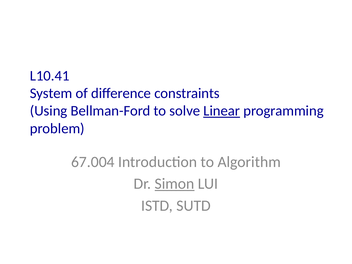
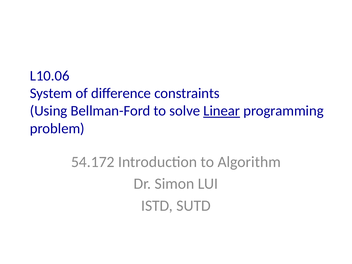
L10.41: L10.41 -> L10.06
67.004: 67.004 -> 54.172
Simon underline: present -> none
